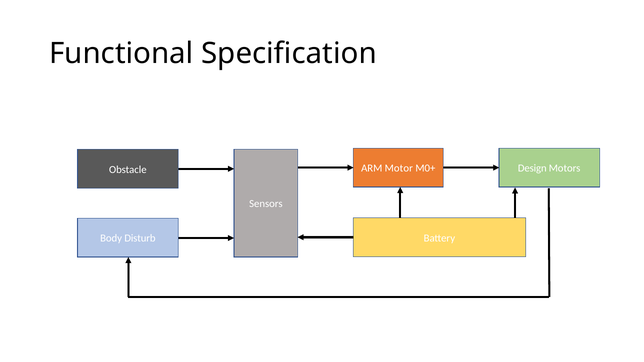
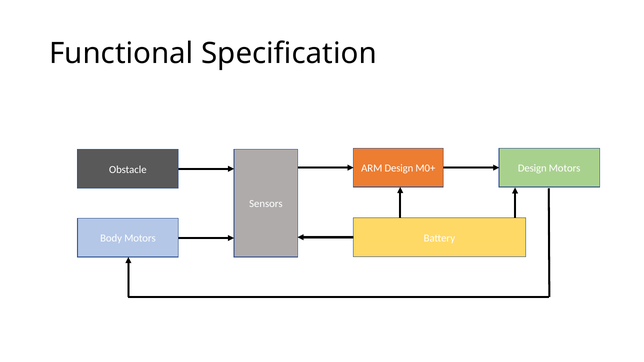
ARM Motor: Motor -> Design
Body Disturb: Disturb -> Motors
